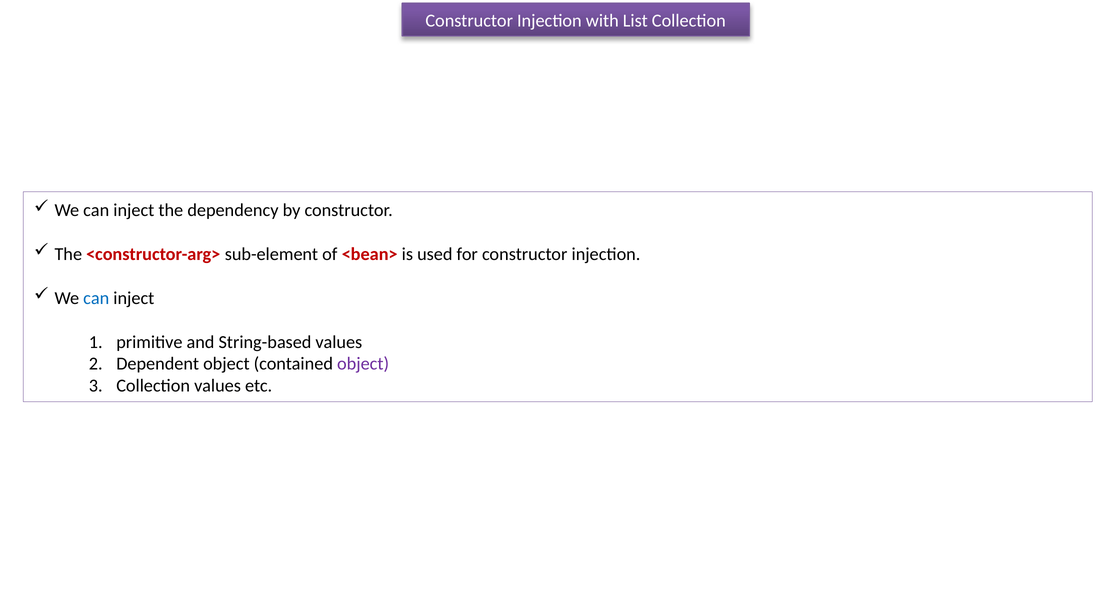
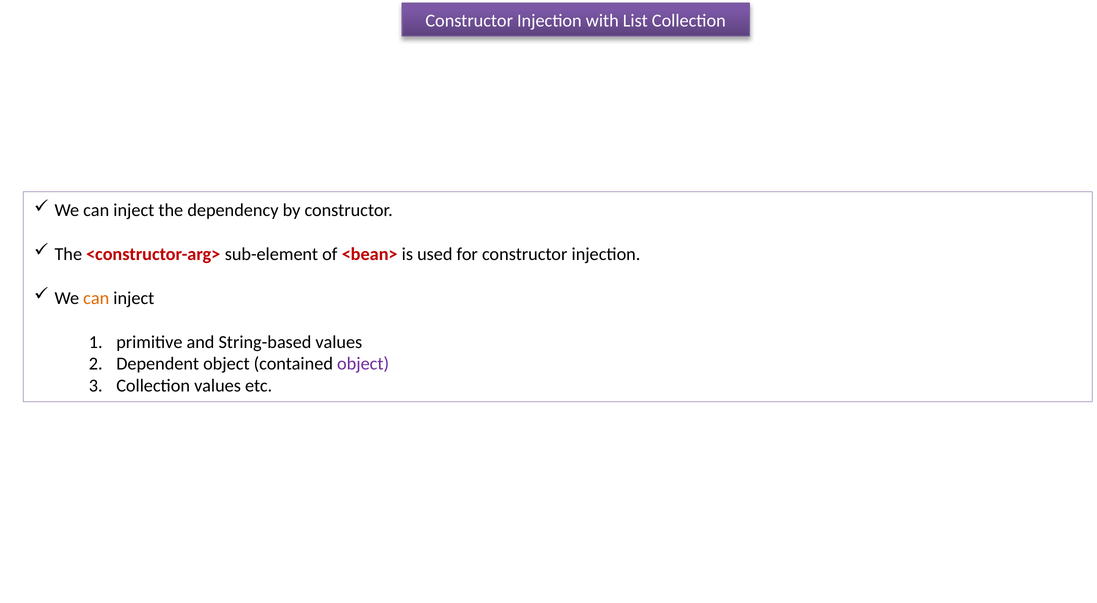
can at (96, 298) colour: blue -> orange
